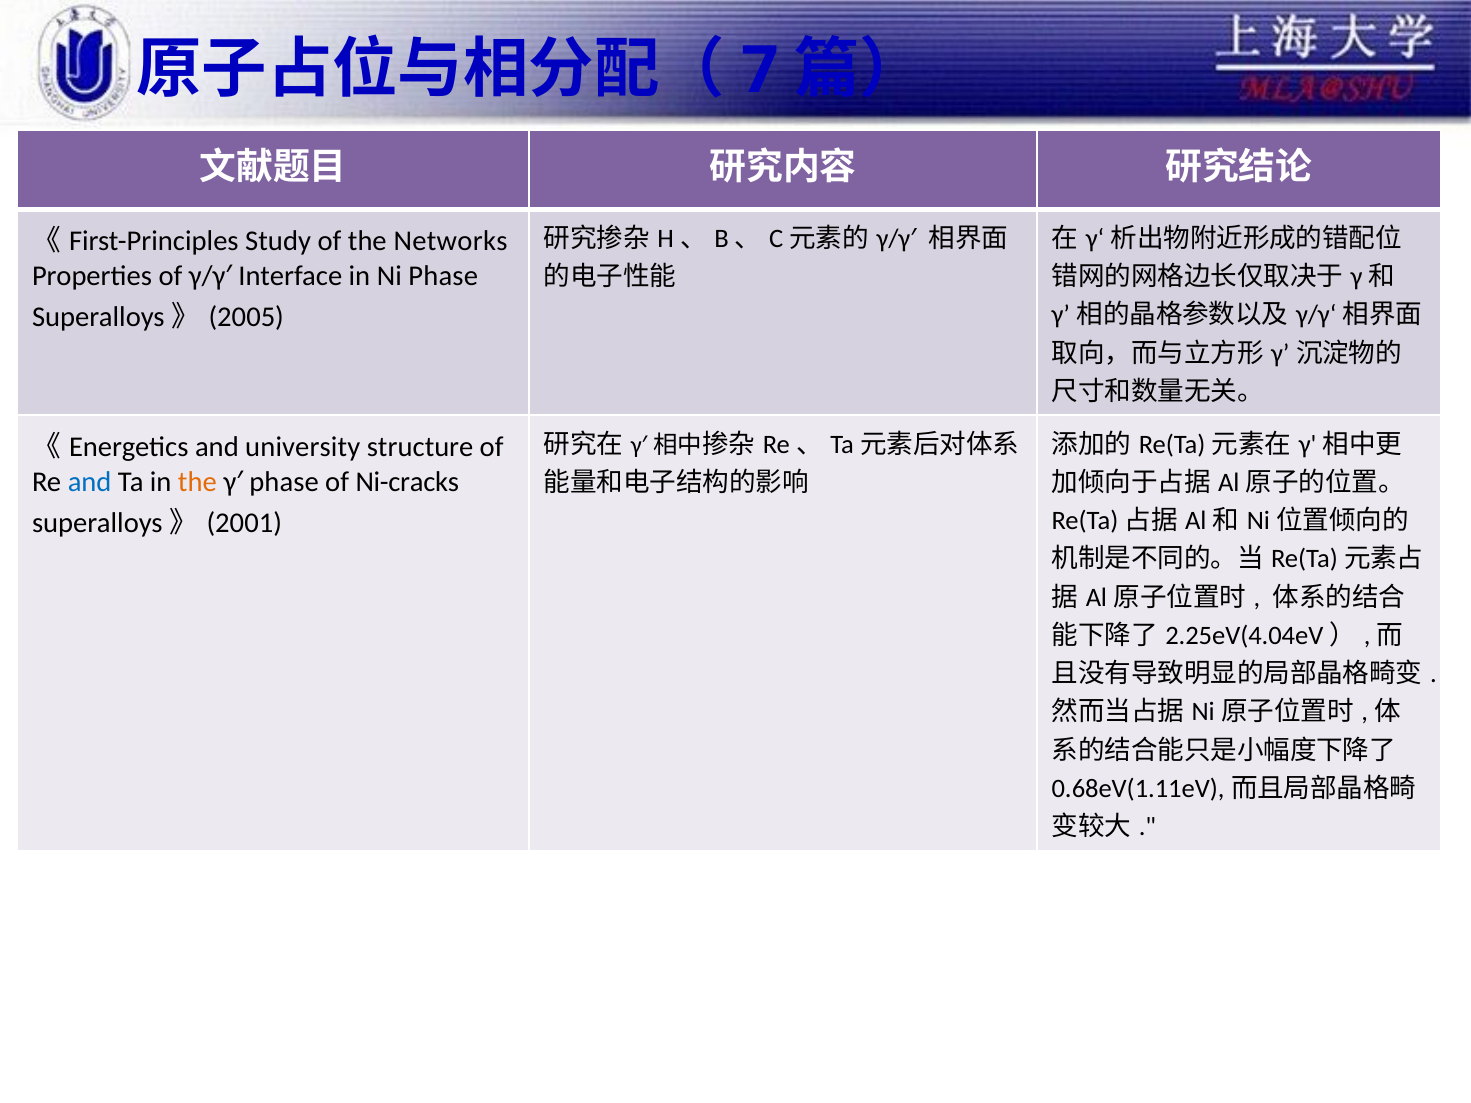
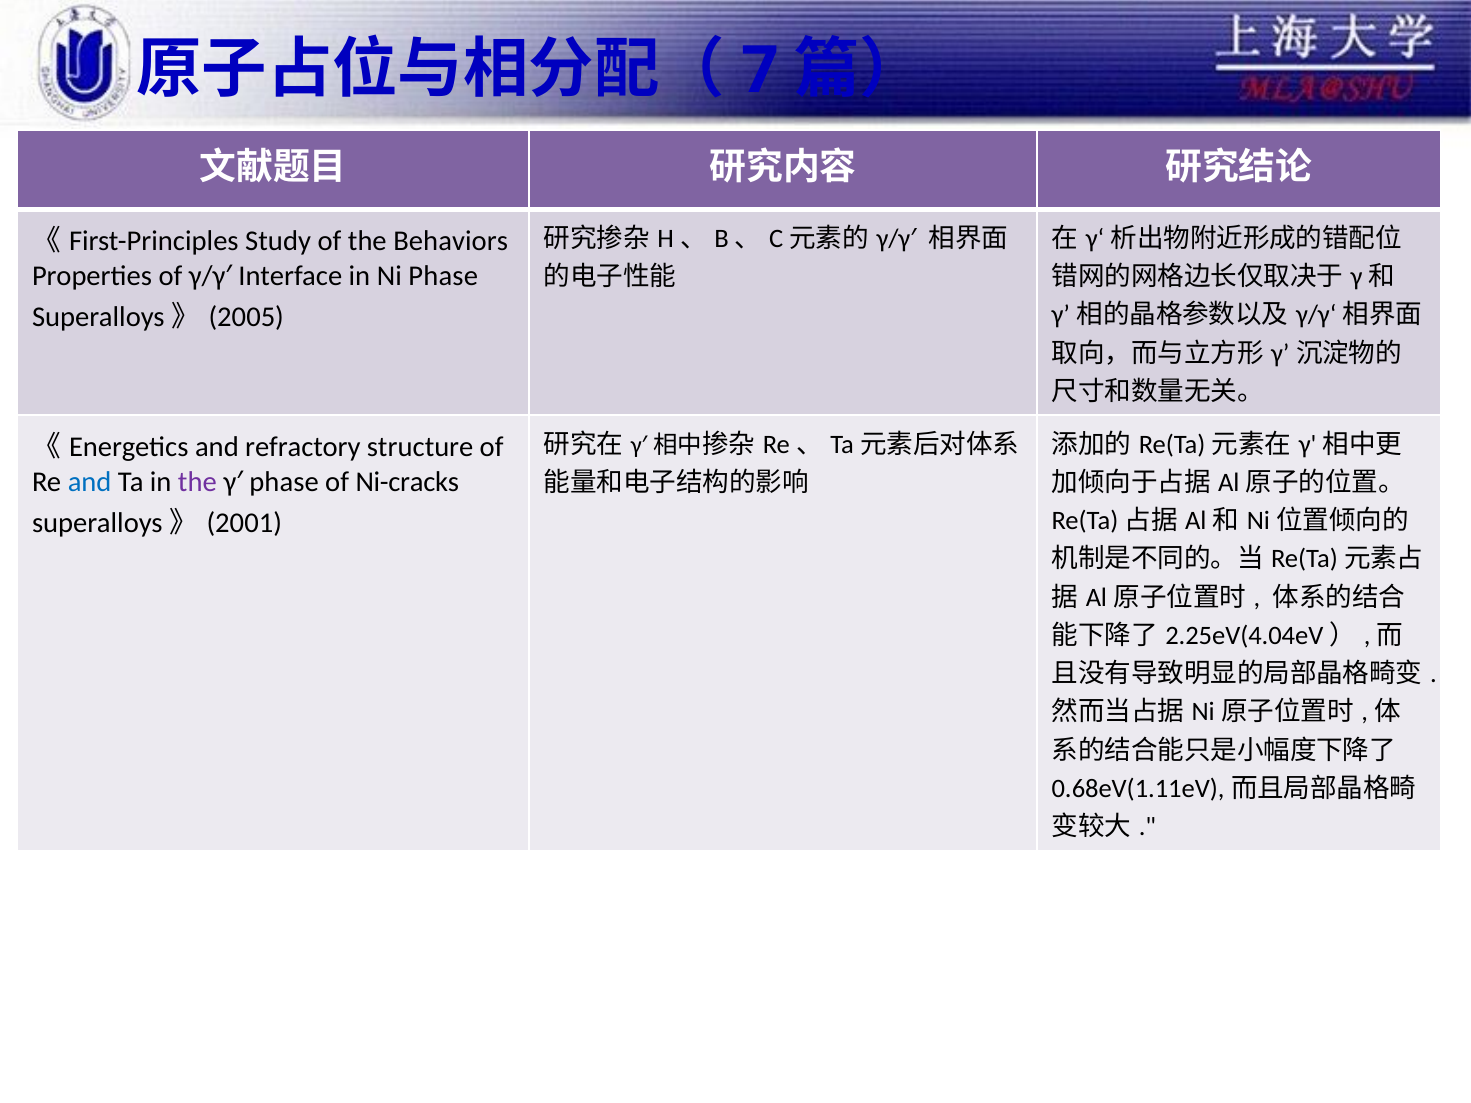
Networks: Networks -> Behaviors
university: university -> refractory
the at (197, 482) colour: orange -> purple
